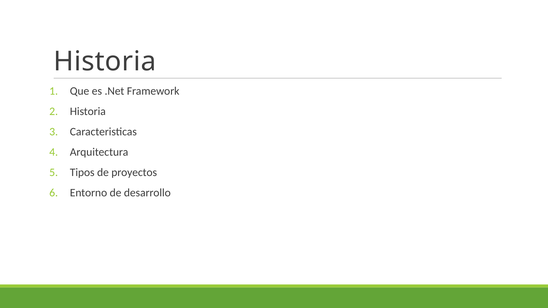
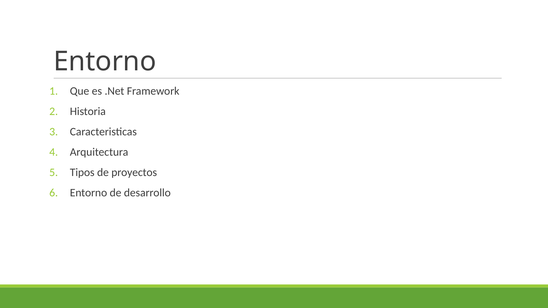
Historia at (105, 61): Historia -> Entorno
